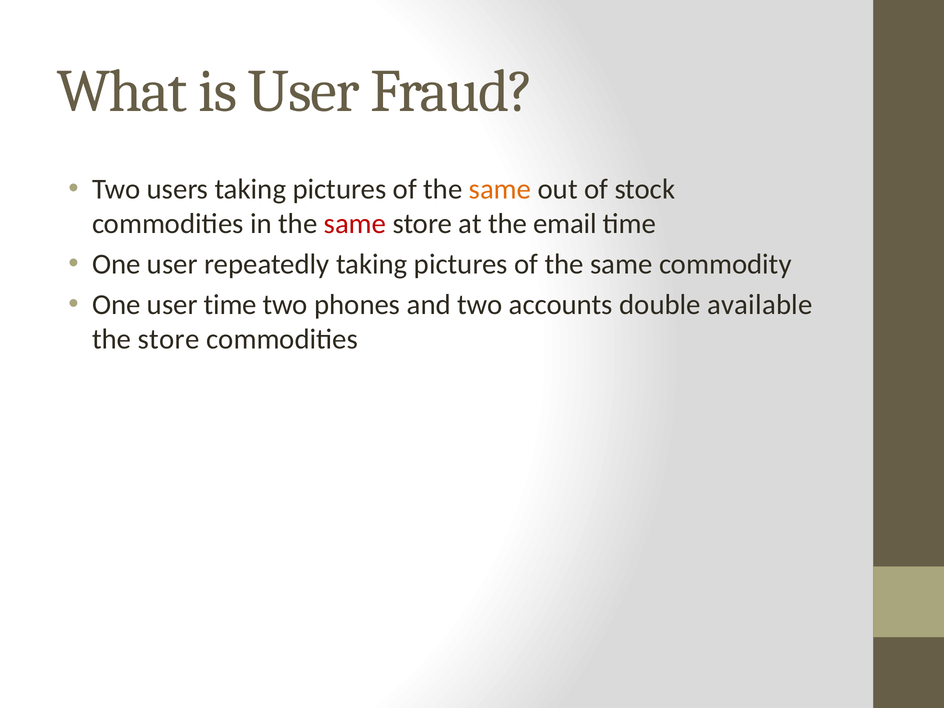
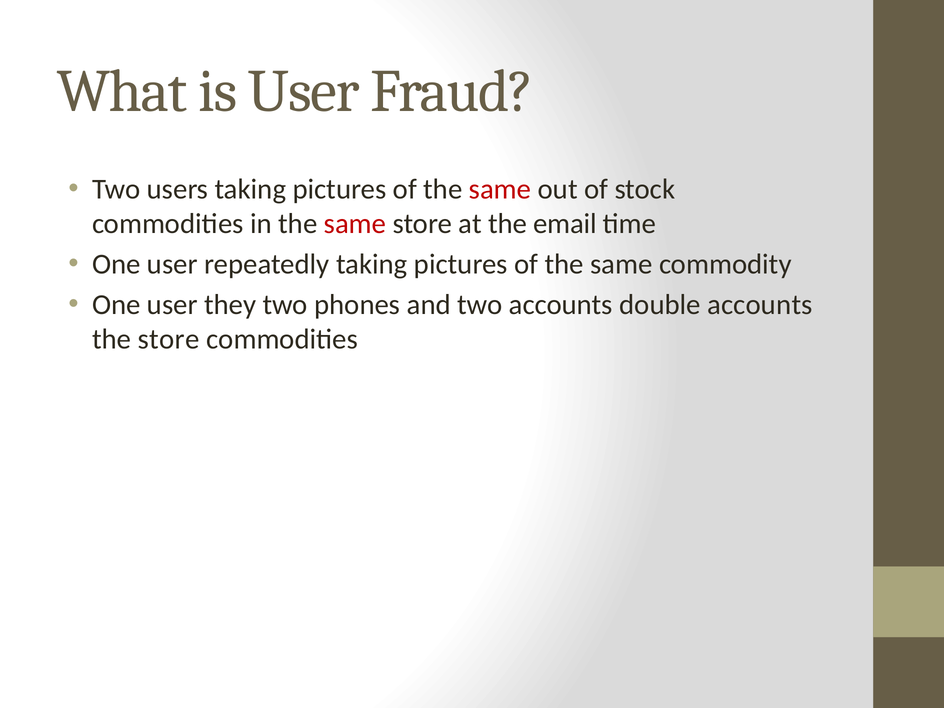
same at (500, 189) colour: orange -> red
user time: time -> they
double available: available -> accounts
